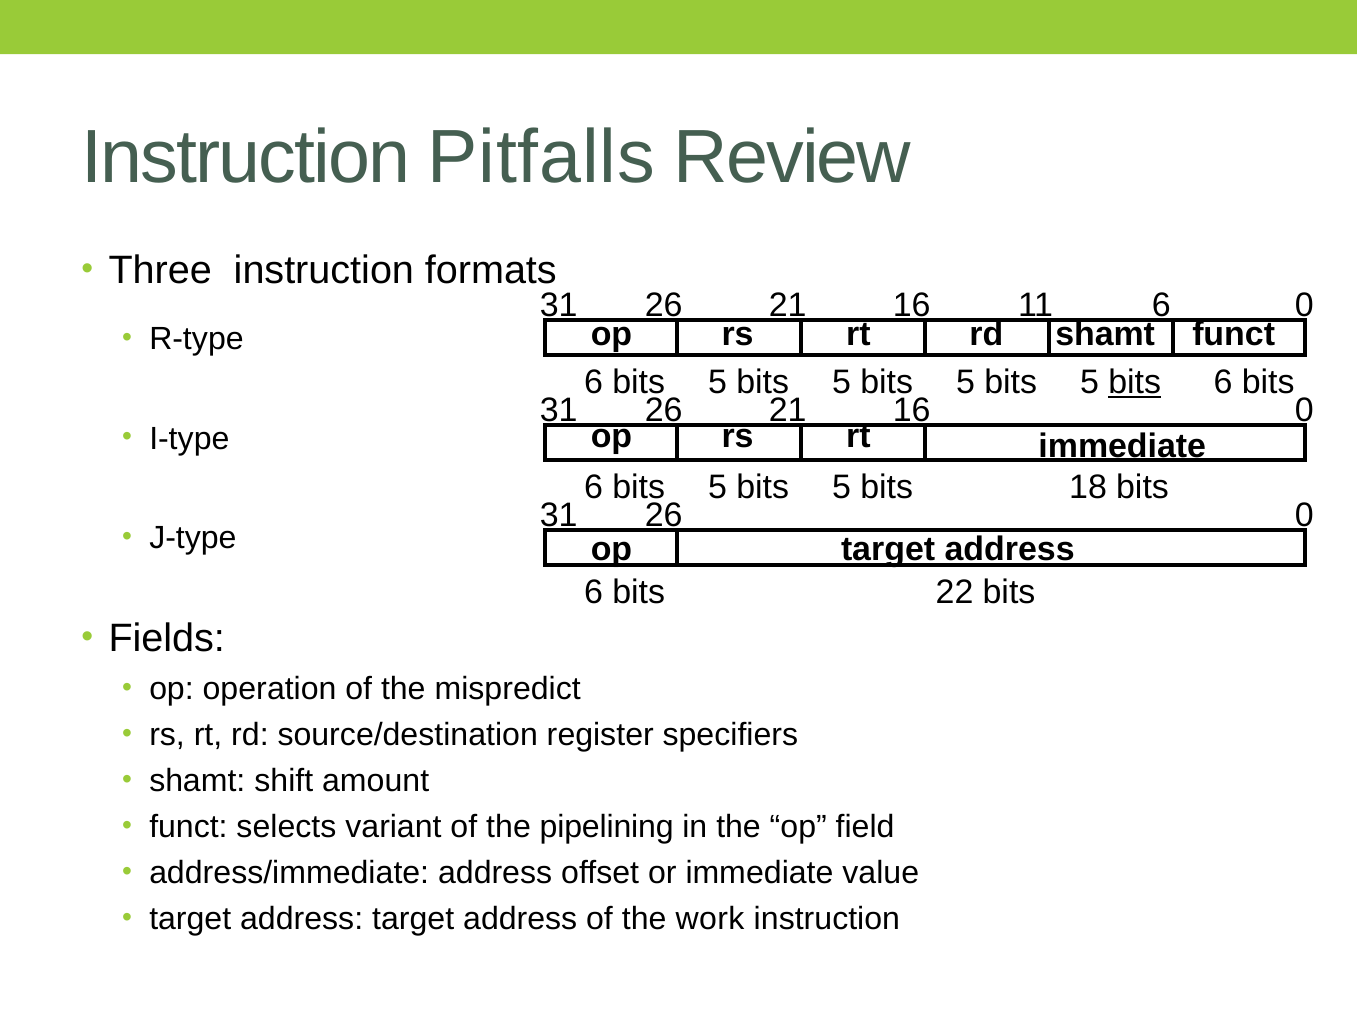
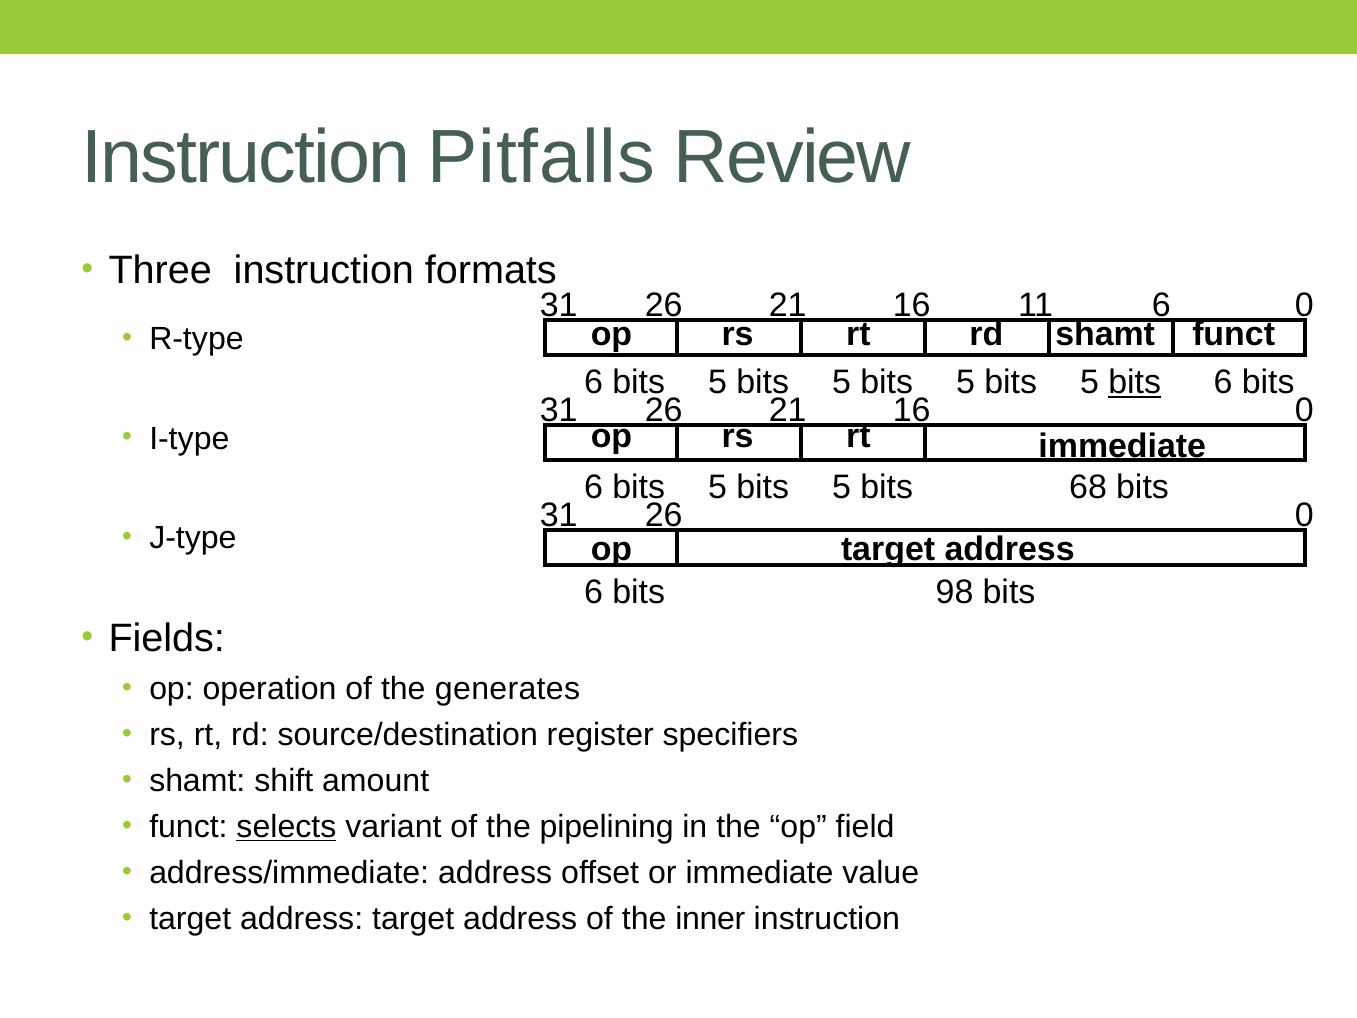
18: 18 -> 68
22: 22 -> 98
mispredict: mispredict -> generates
selects underline: none -> present
work: work -> inner
